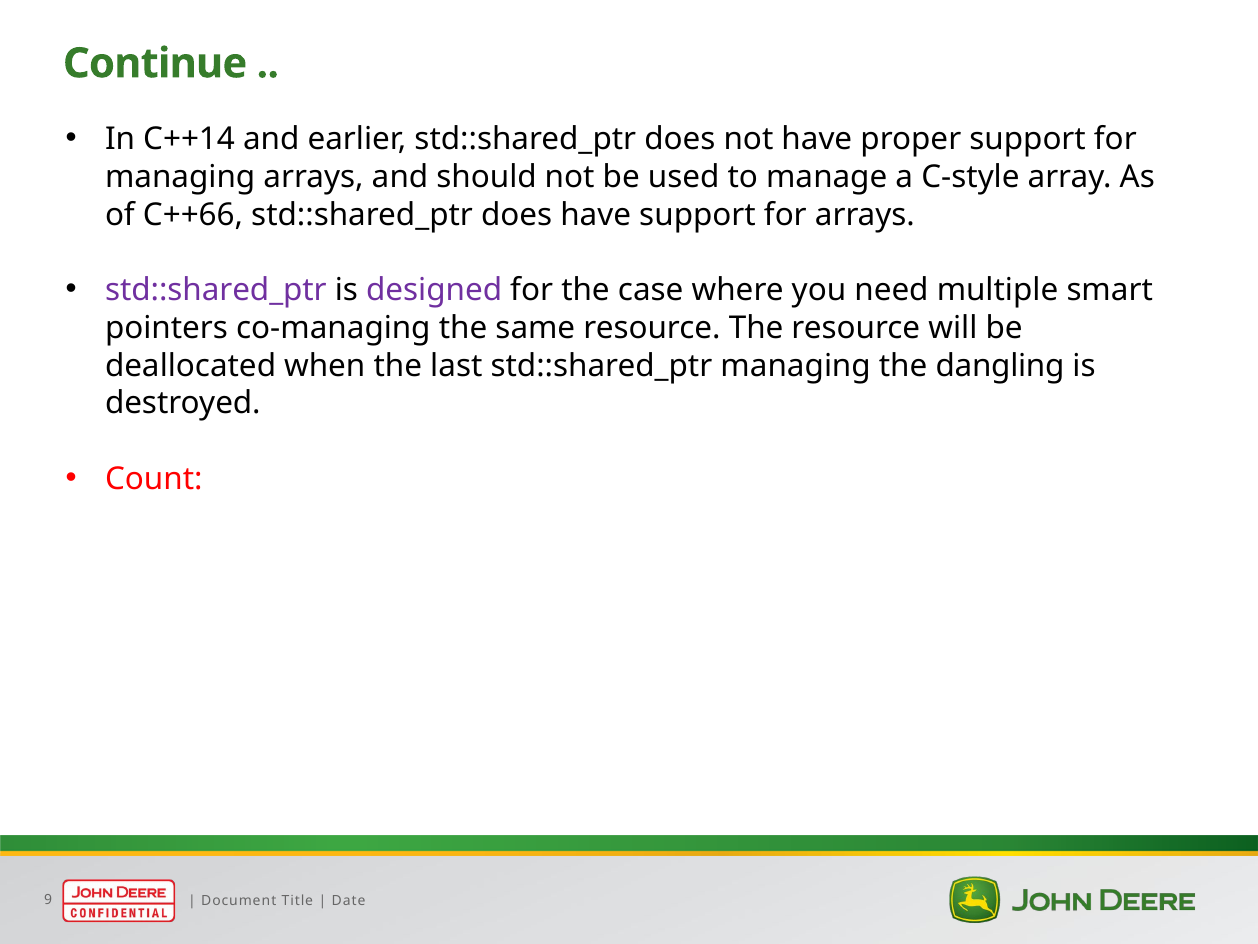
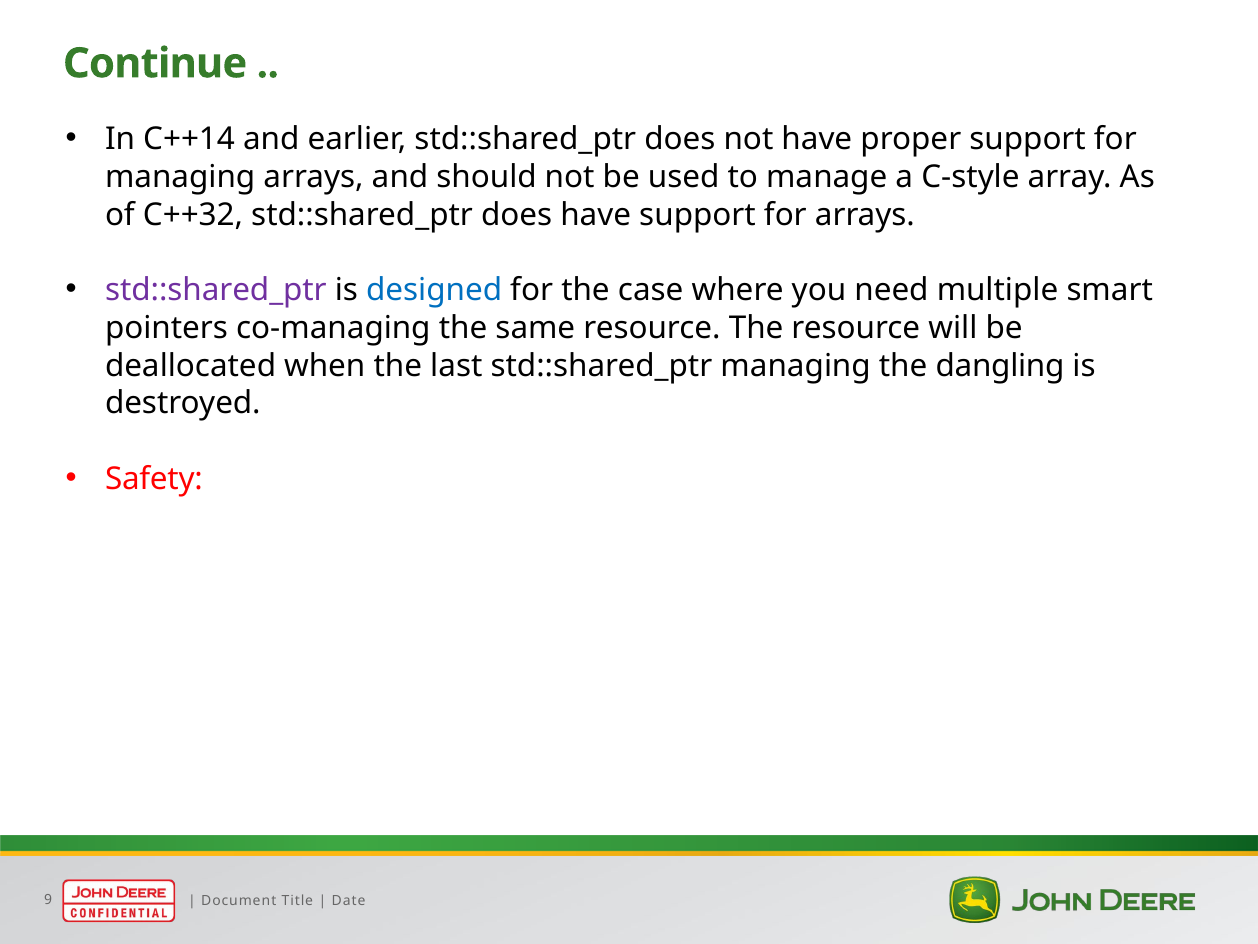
C++66: C++66 -> C++32
designed colour: purple -> blue
Count: Count -> Safety
